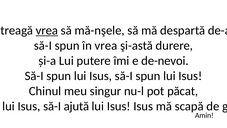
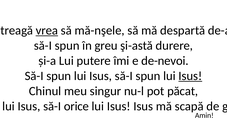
în vrea: vrea -> greu
Isus at (190, 76) underline: none -> present
ajută: ajută -> orice
